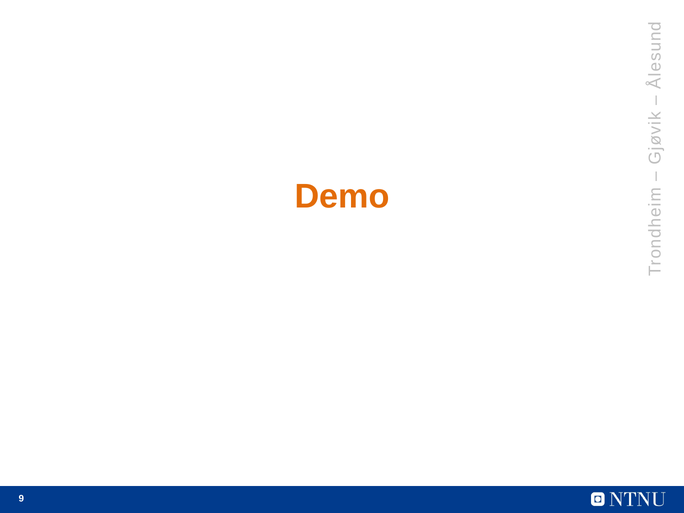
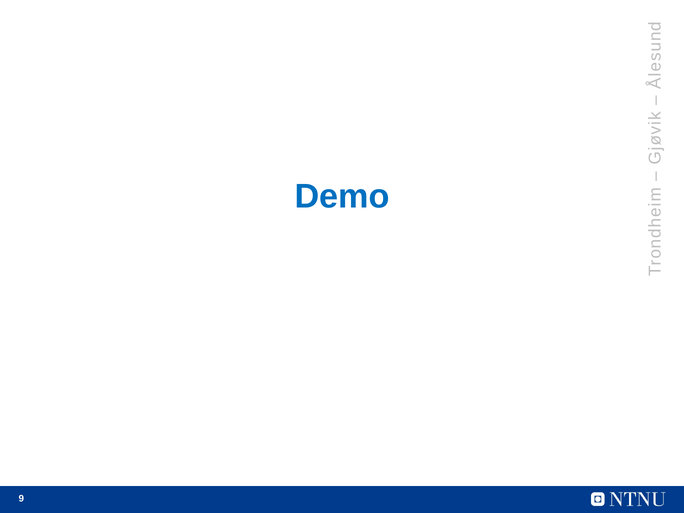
Demo colour: orange -> blue
